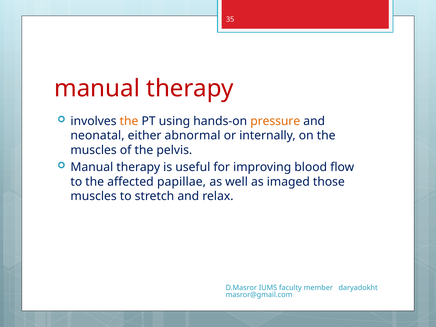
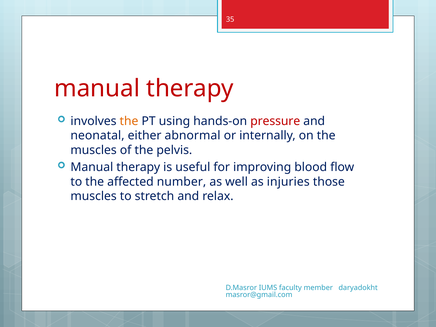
pressure colour: orange -> red
papillae: papillae -> number
imaged: imaged -> injuries
